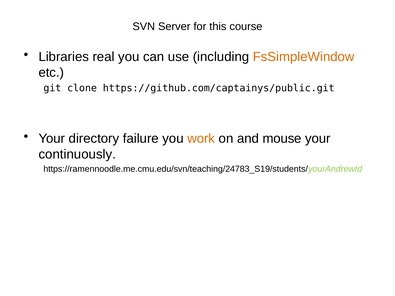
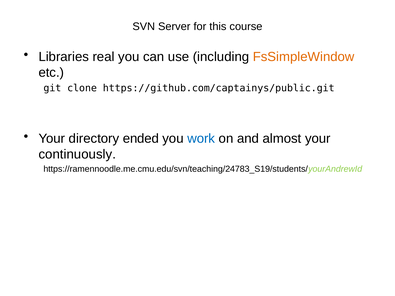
failure: failure -> ended
work colour: orange -> blue
mouse: mouse -> almost
